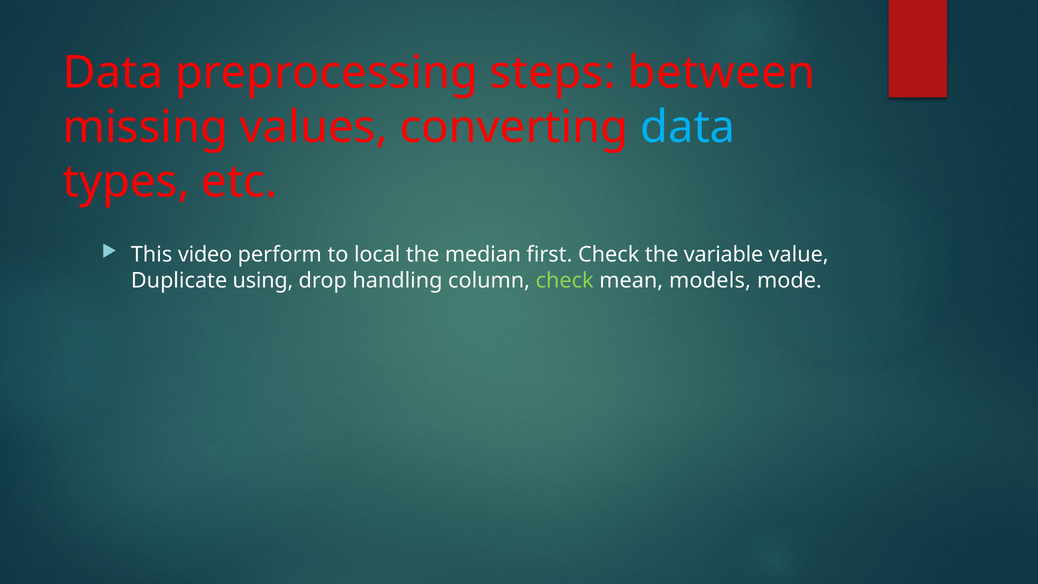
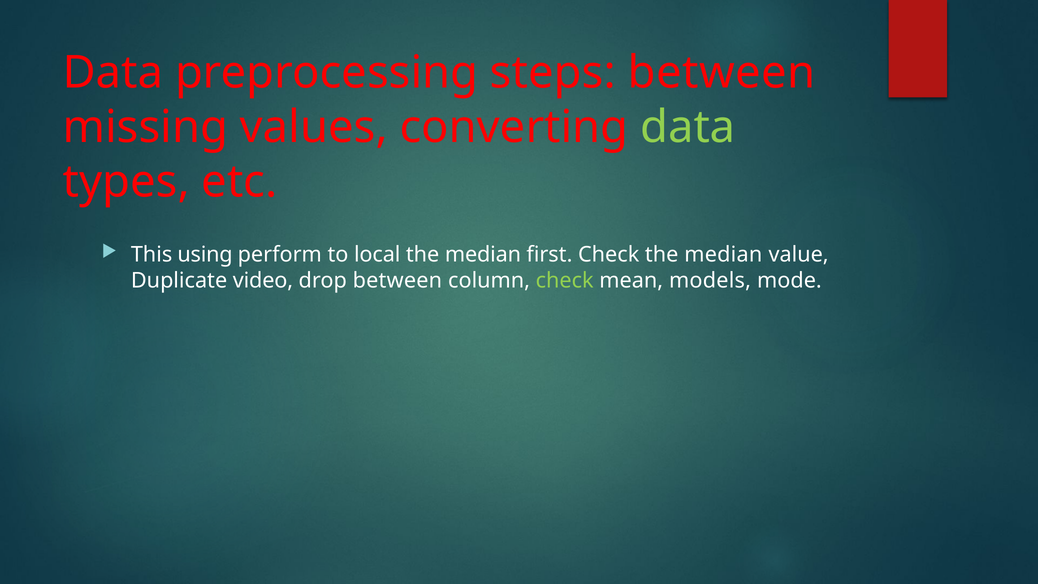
data at (688, 127) colour: light blue -> light green
video: video -> using
Check the variable: variable -> median
using: using -> video
drop handling: handling -> between
